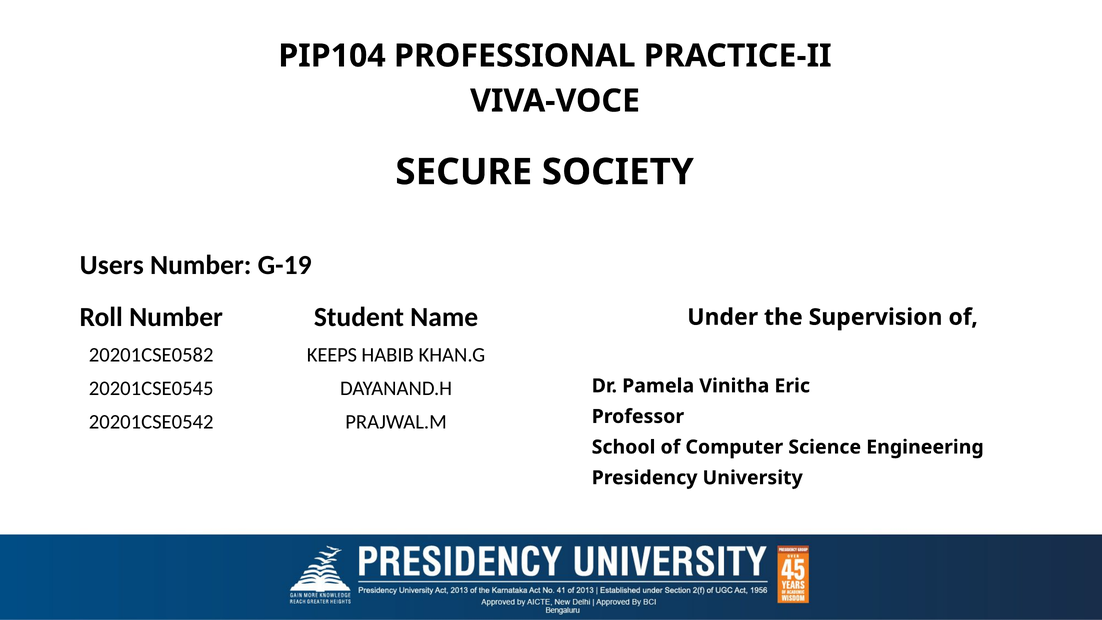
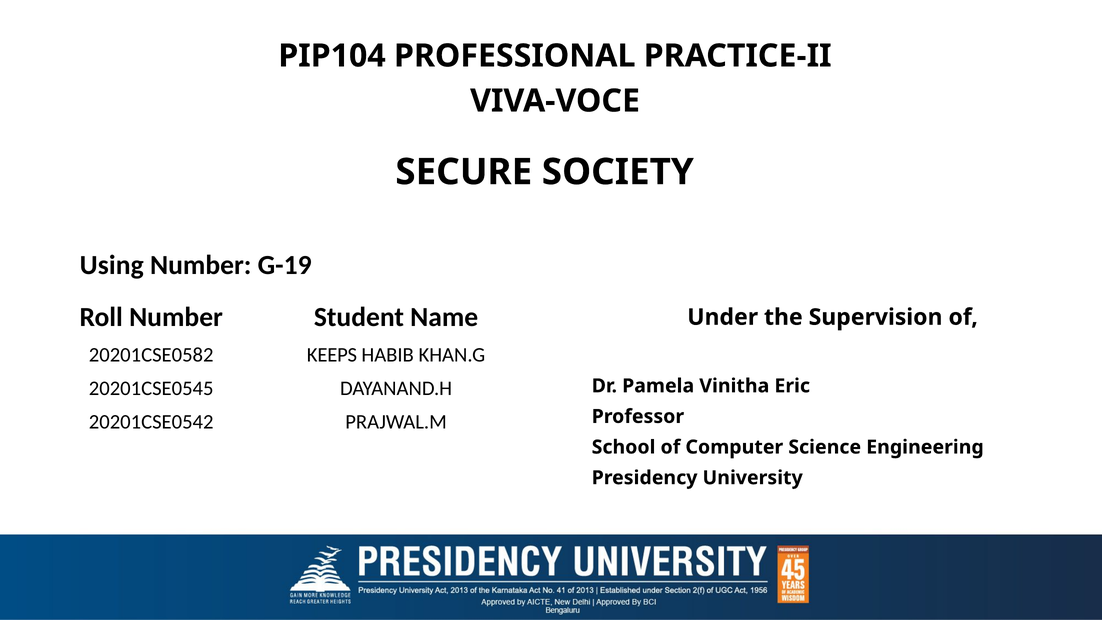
Users: Users -> Using
